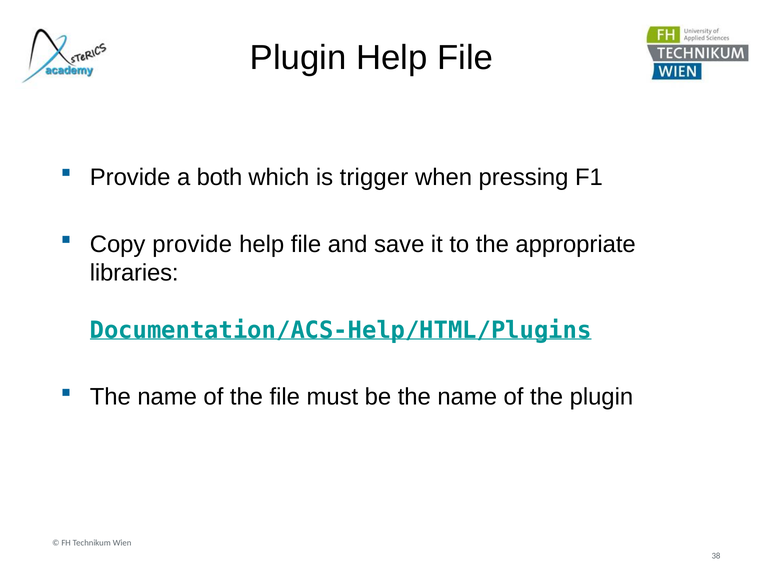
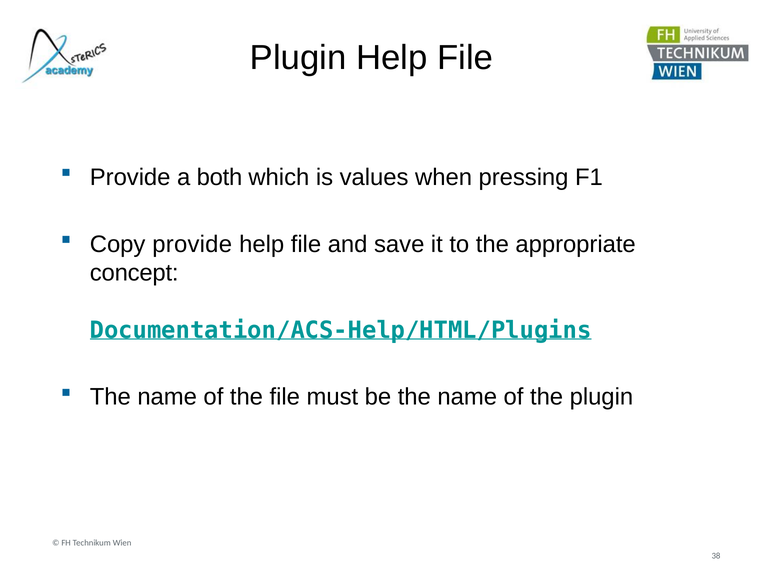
trigger: trigger -> values
libraries: libraries -> concept
